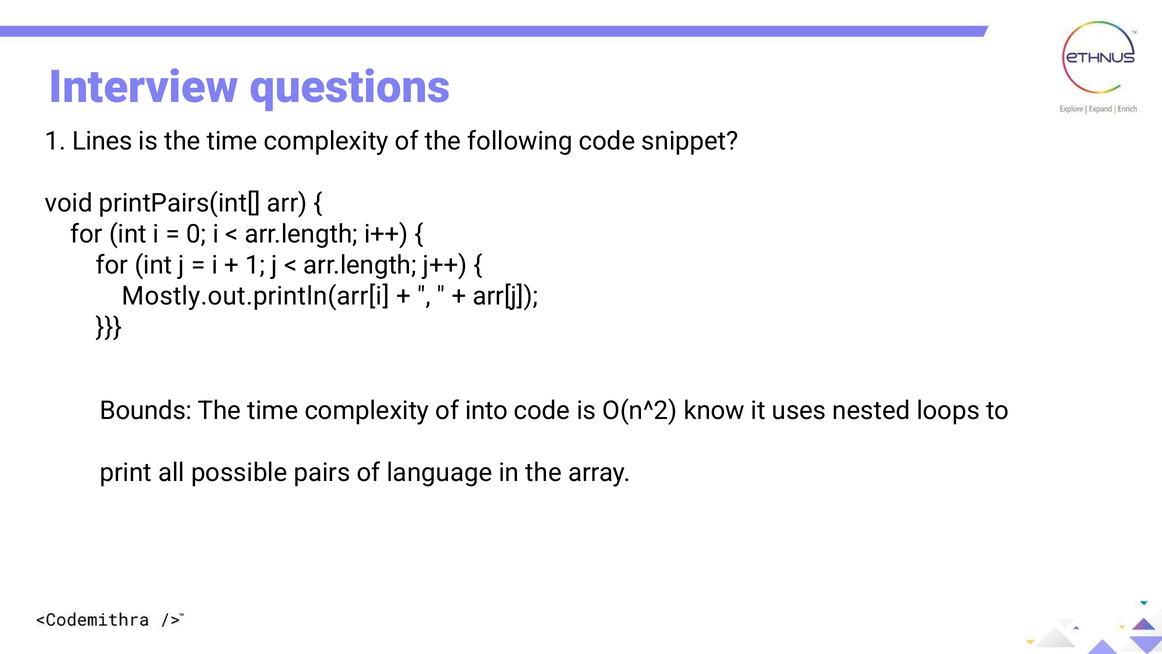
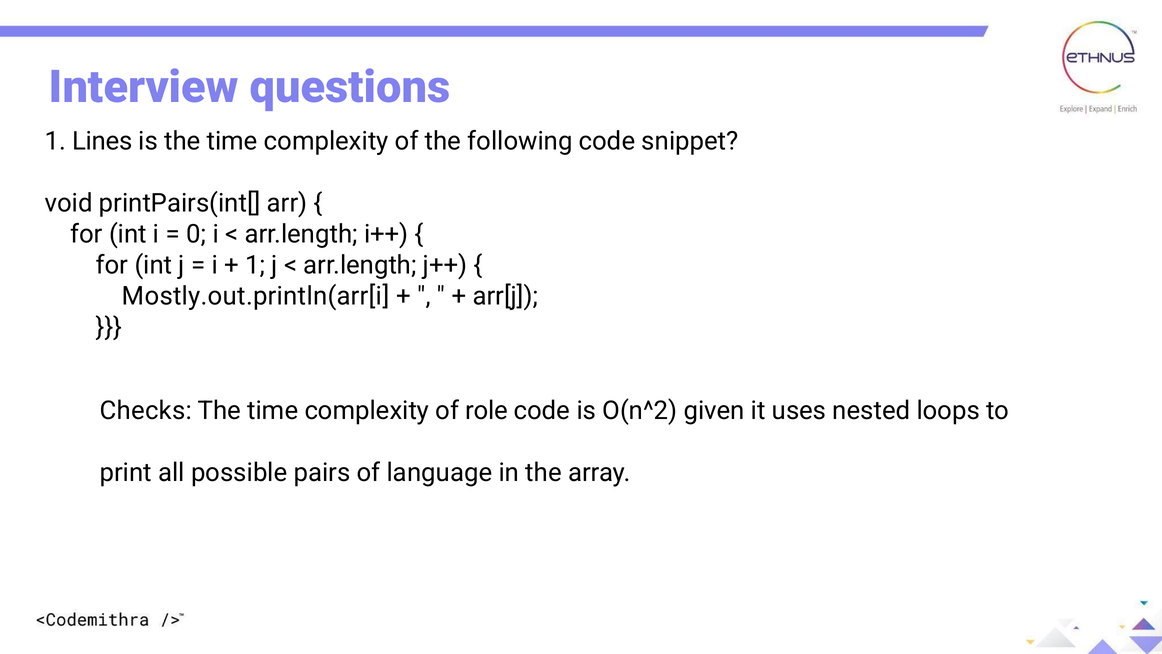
Bounds: Bounds -> Checks
into: into -> role
know: know -> given
